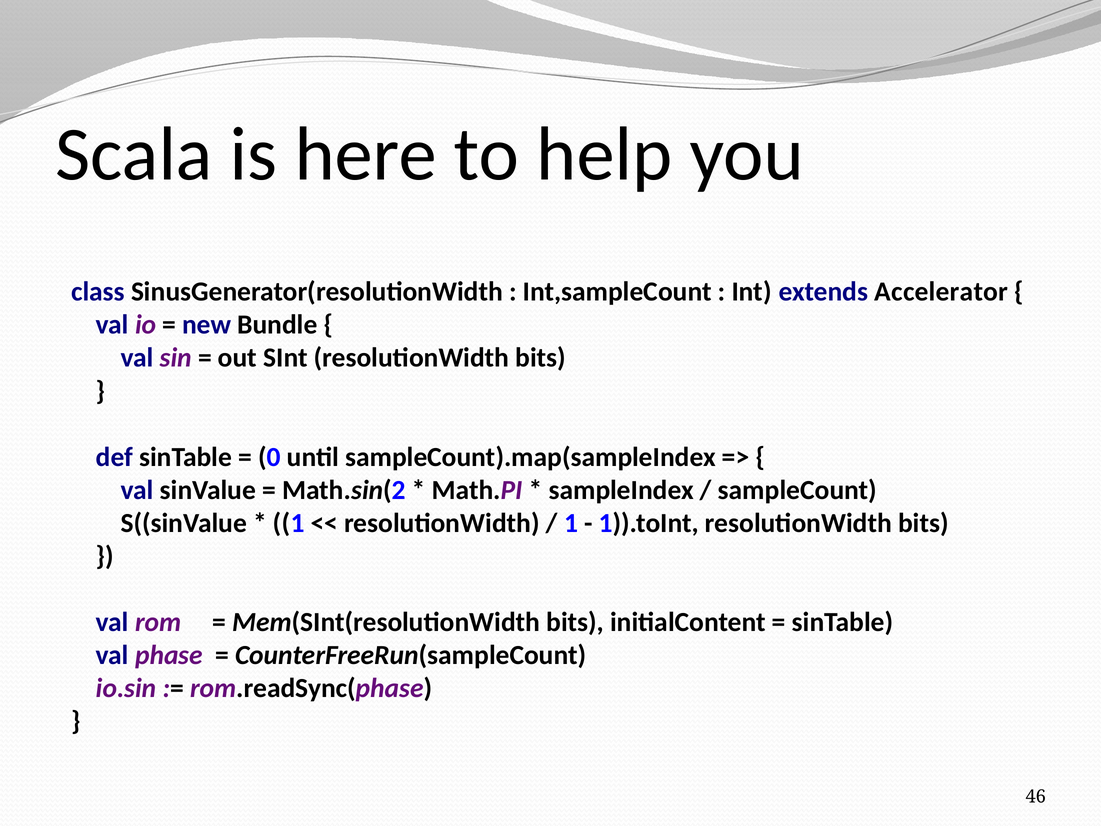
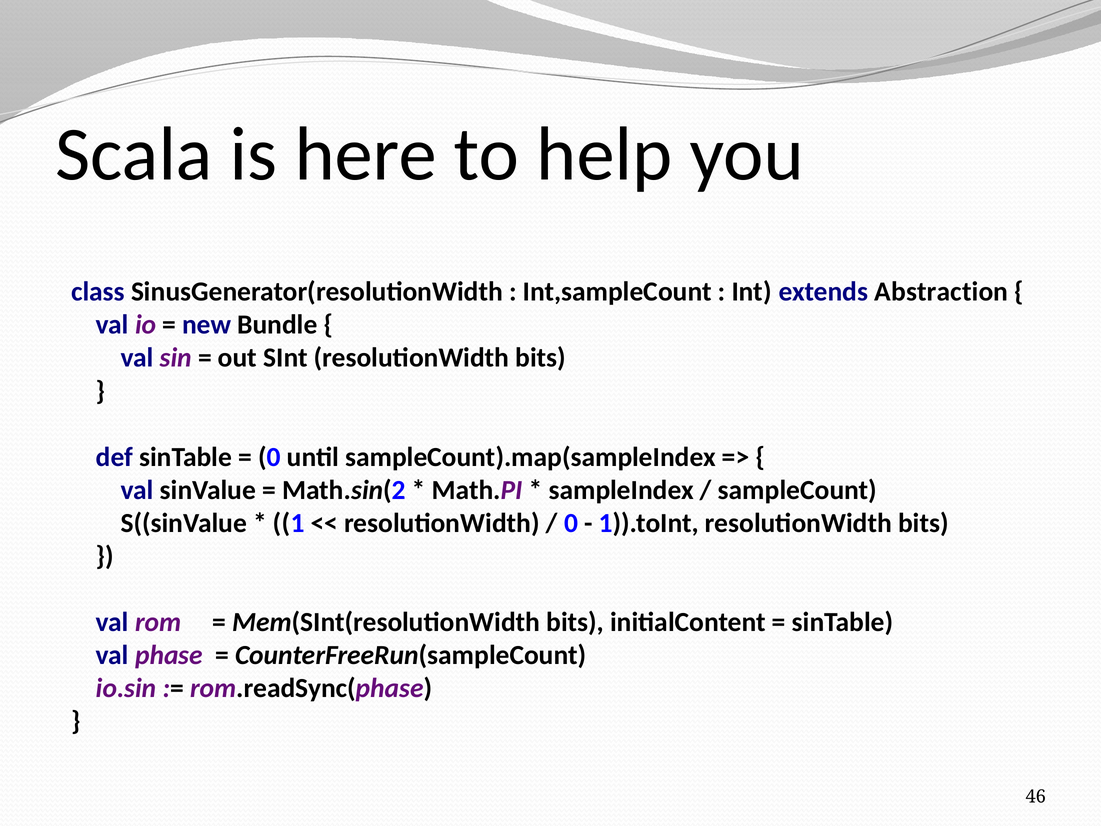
Accelerator: Accelerator -> Abstraction
1 at (571, 523): 1 -> 0
